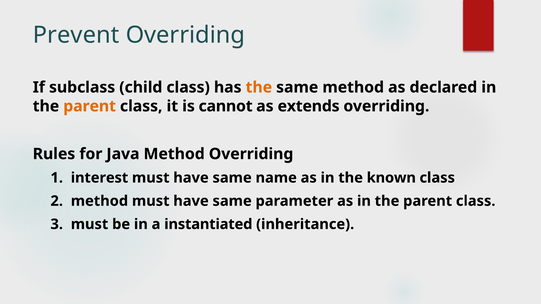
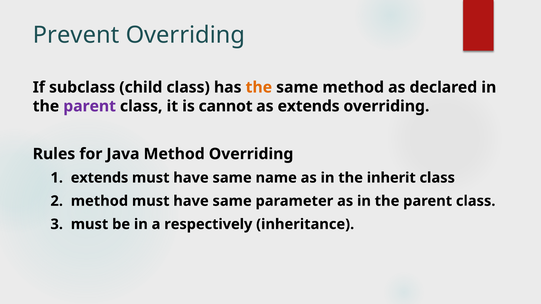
parent at (90, 106) colour: orange -> purple
1 interest: interest -> extends
known: known -> inherit
instantiated: instantiated -> respectively
